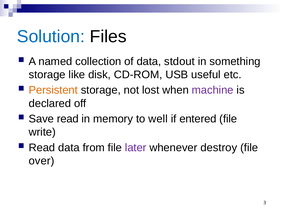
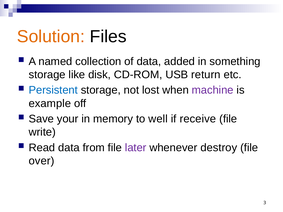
Solution colour: blue -> orange
stdout: stdout -> added
useful: useful -> return
Persistent colour: orange -> blue
declared: declared -> example
Save read: read -> your
entered: entered -> receive
